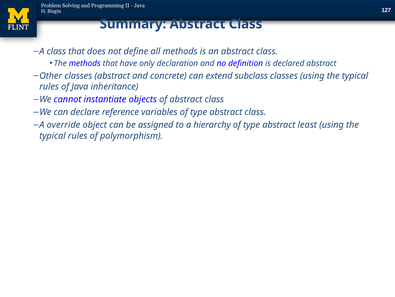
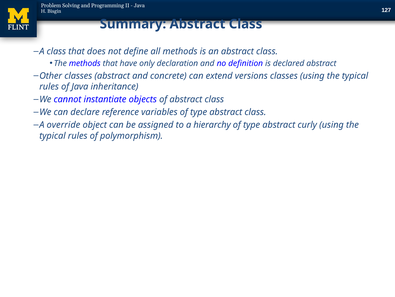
subclass: subclass -> versions
least: least -> curly
